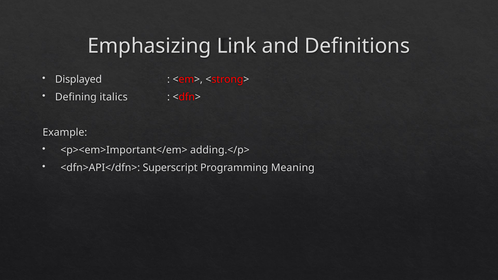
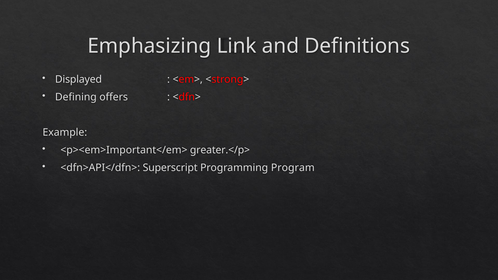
italics: italics -> offers
adding.</p>: adding.</p> -> greater.</p>
Meaning: Meaning -> Program
